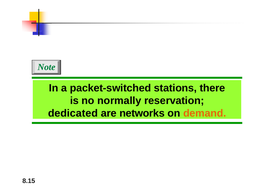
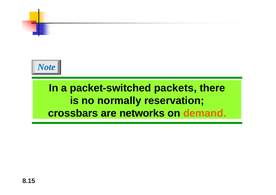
Note colour: green -> blue
stations: stations -> packets
dedicated: dedicated -> crossbars
